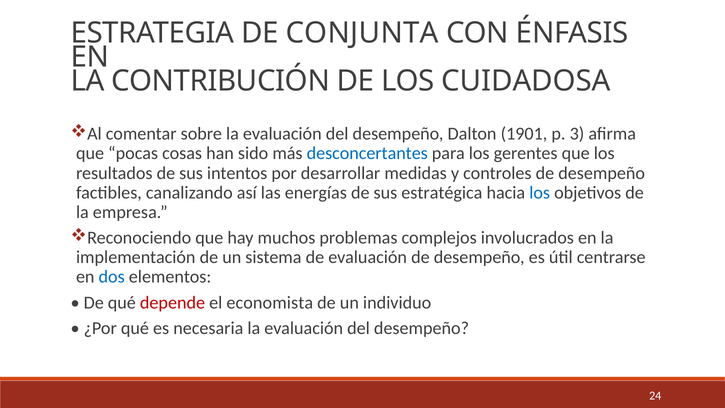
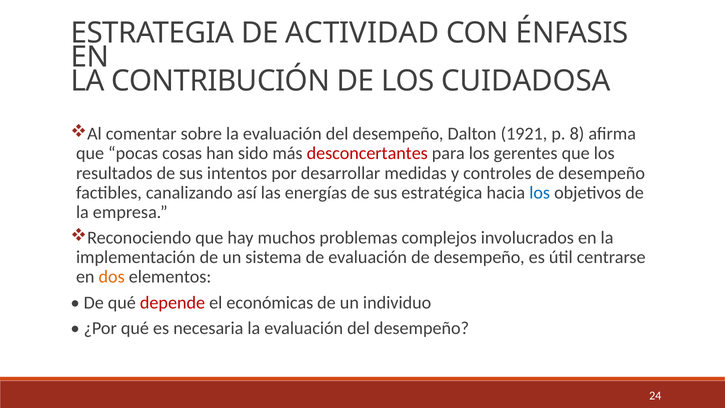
CONJUNTA: CONJUNTA -> ACTIVIDAD
1901: 1901 -> 1921
3: 3 -> 8
desconcertantes colour: blue -> red
dos colour: blue -> orange
economista: economista -> económicas
